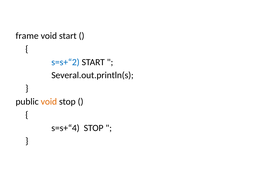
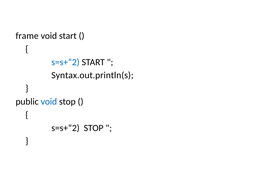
Several.out.println(s: Several.out.println(s -> Syntax.out.println(s
void at (49, 102) colour: orange -> blue
s=s+“4 at (65, 128): s=s+“4 -> s=s+“2
